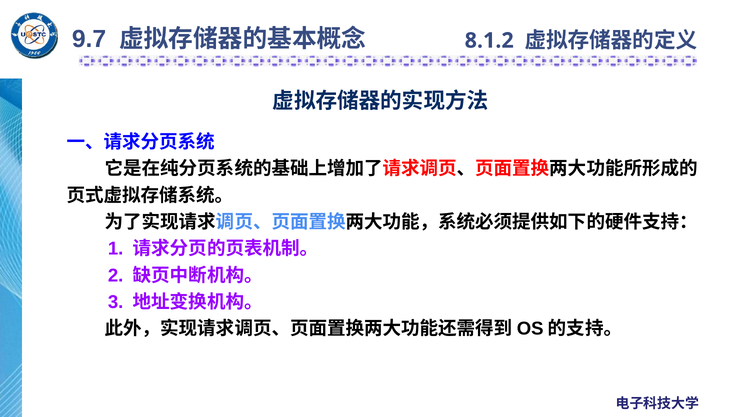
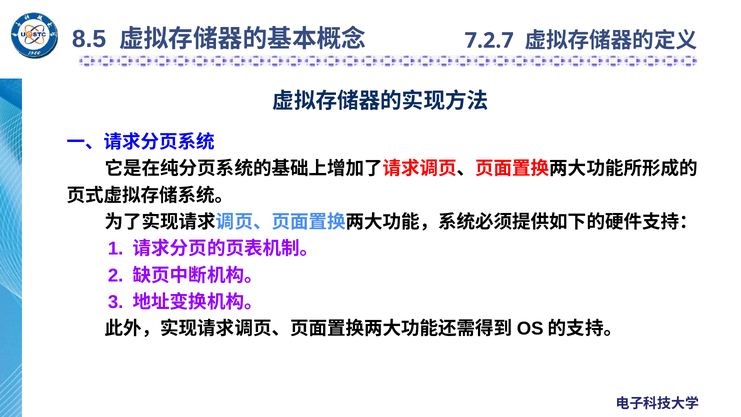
9.7: 9.7 -> 8.5
8.1.2: 8.1.2 -> 7.2.7
